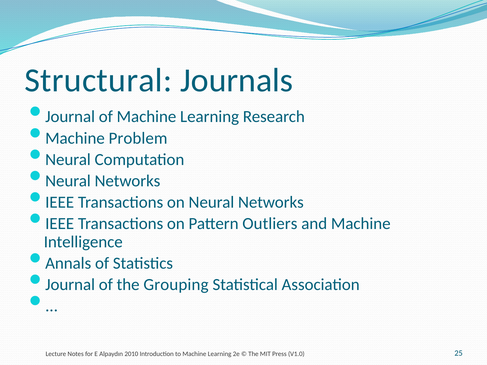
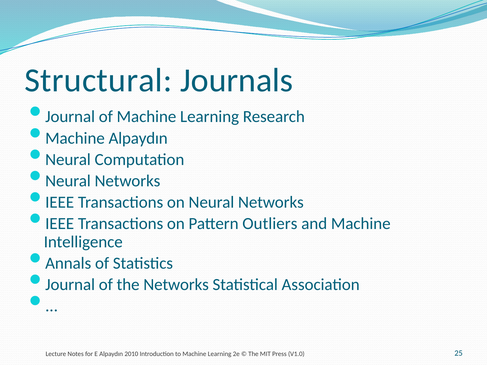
Machine Problem: Problem -> Alpaydın
the Grouping: Grouping -> Networks
